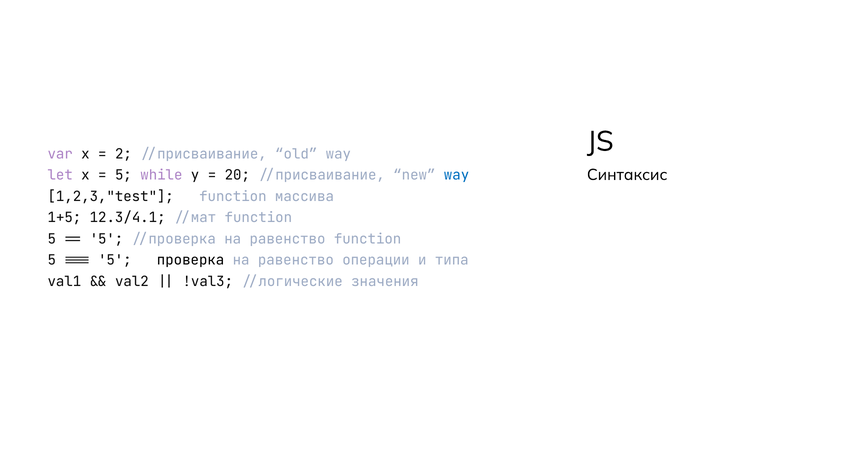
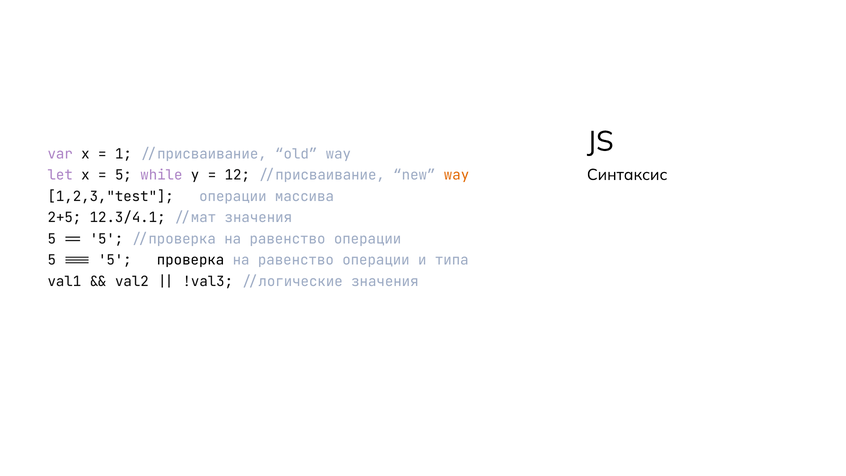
2: 2 -> 1
20: 20 -> 12
way at (457, 175) colour: blue -> orange
//function: //function -> //операции
1+5: 1+5 -> 2+5
//мат function: function -> значения
function at (368, 239): function -> операции
